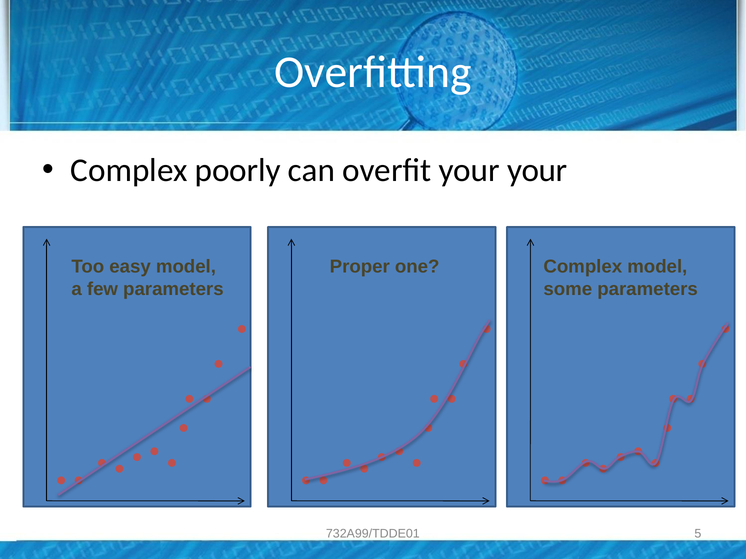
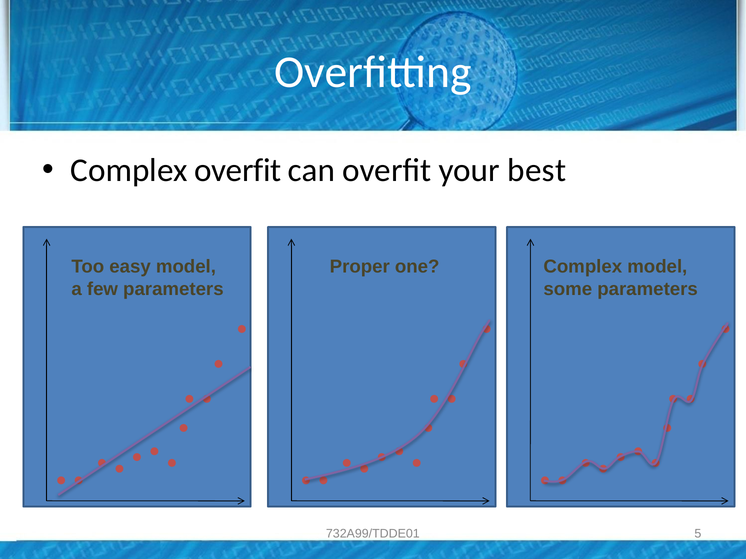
Complex poorly: poorly -> overfit
your your: your -> best
